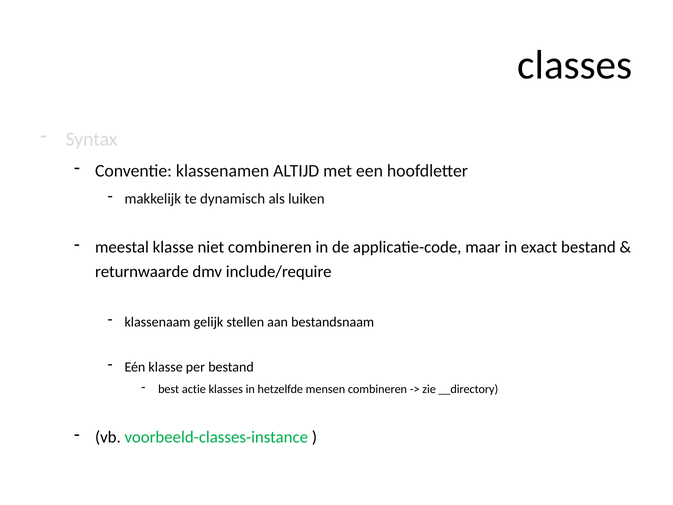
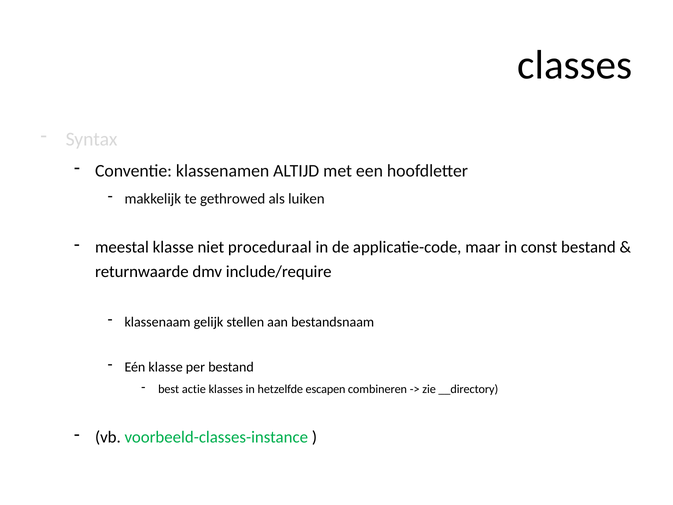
dynamisch: dynamisch -> gethrowed
niet combineren: combineren -> proceduraal
exact: exact -> const
mensen: mensen -> escapen
